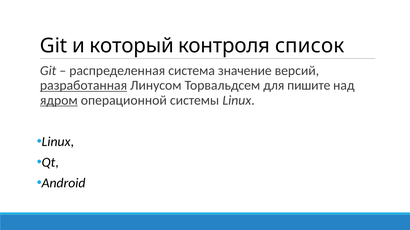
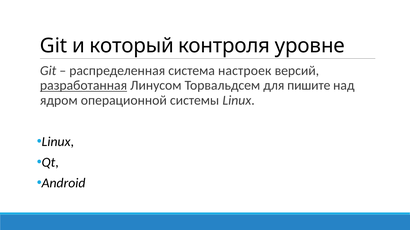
список: список -> уровне
значение: значение -> настроек
ядром underline: present -> none
